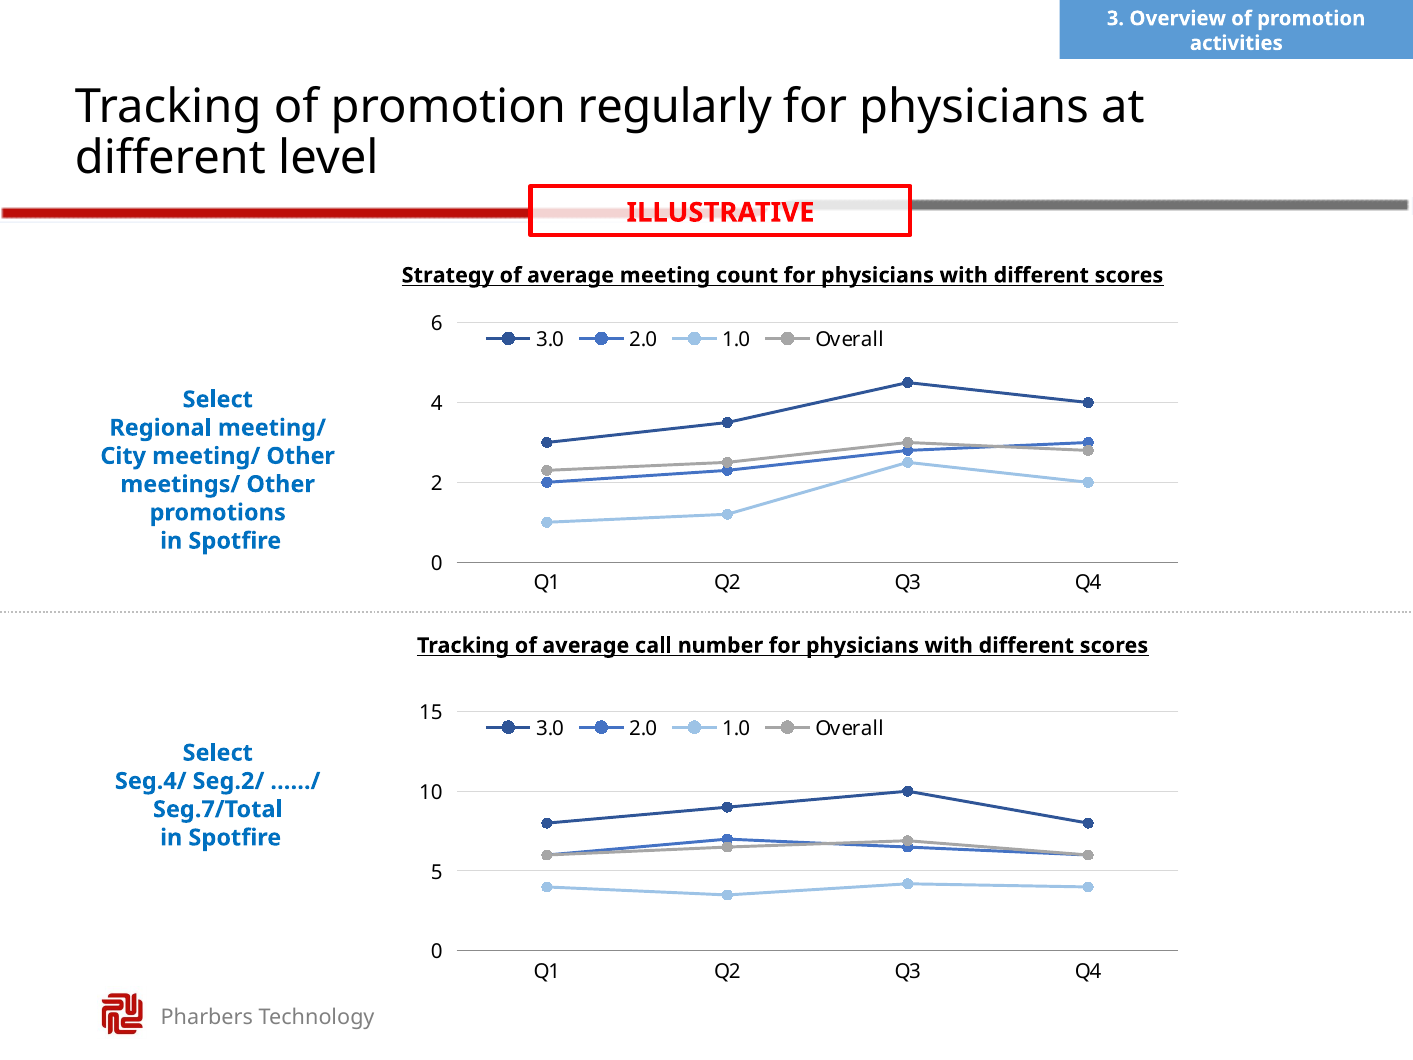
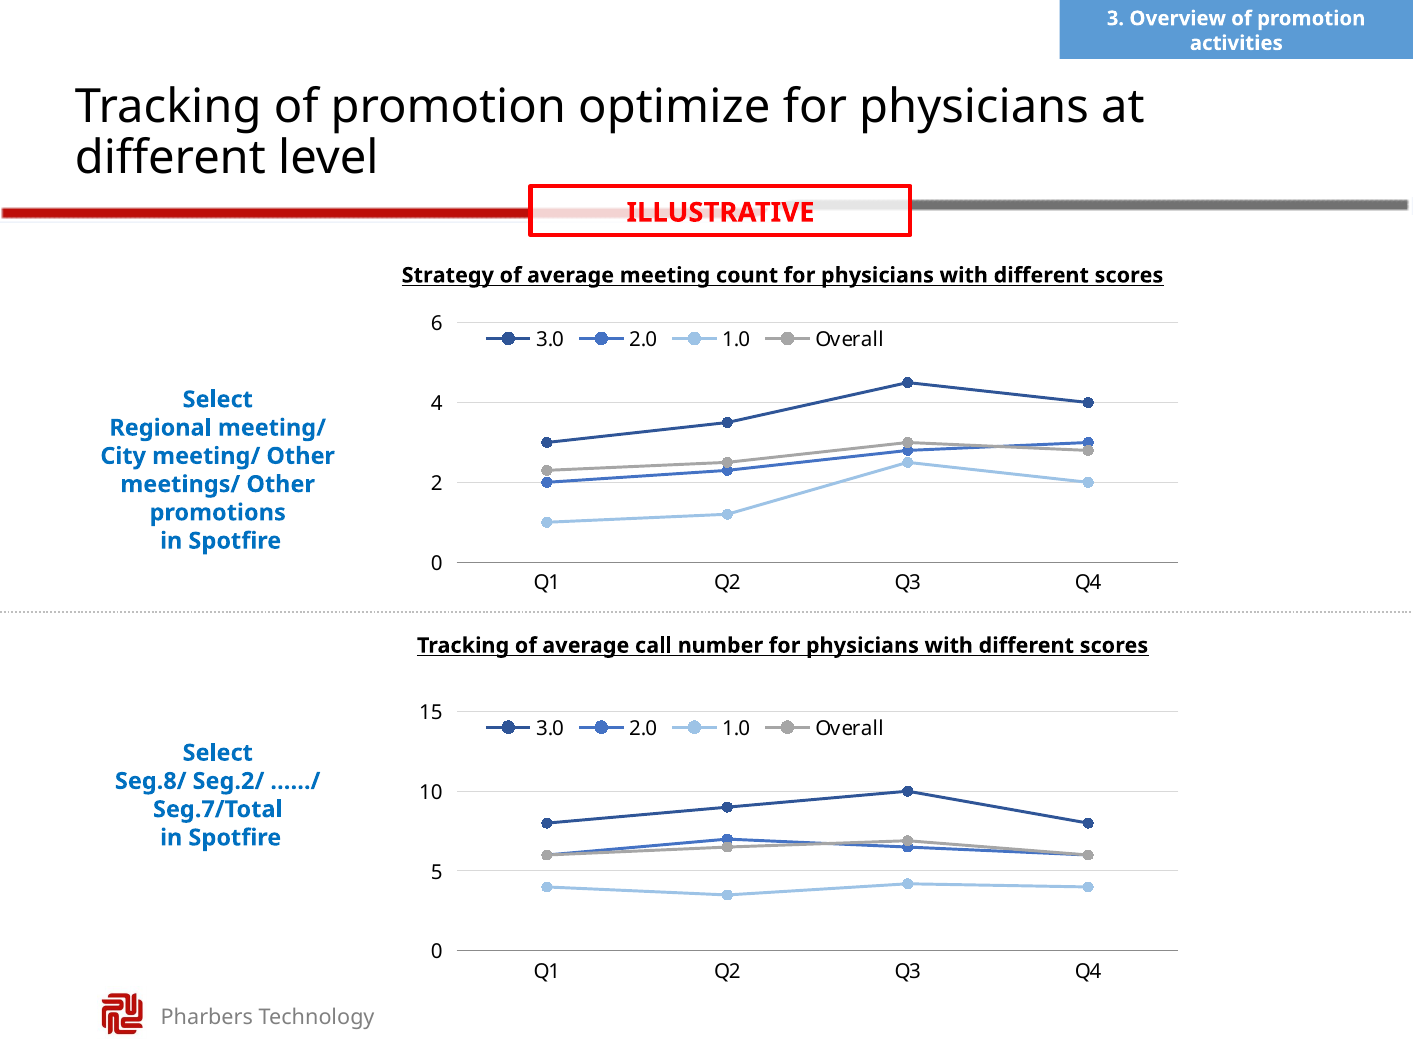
regularly: regularly -> optimize
Seg.4/: Seg.4/ -> Seg.8/
